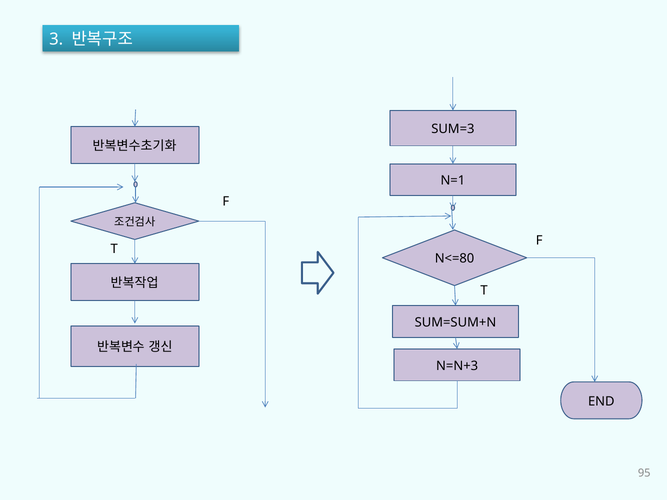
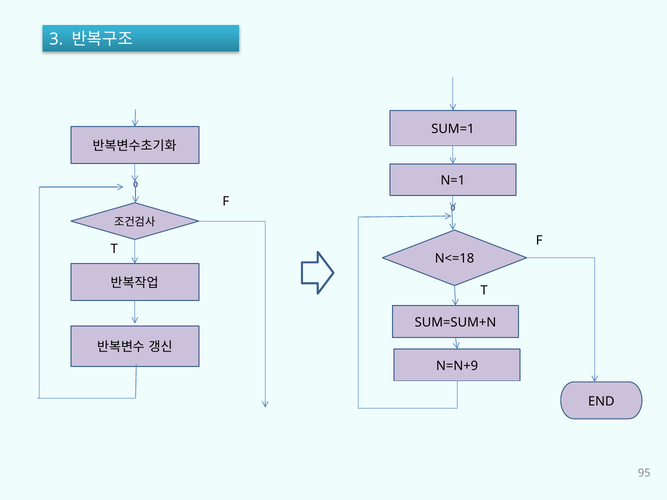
SUM=3: SUM=3 -> SUM=1
N<=80: N<=80 -> N<=18
N=N+3: N=N+3 -> N=N+9
